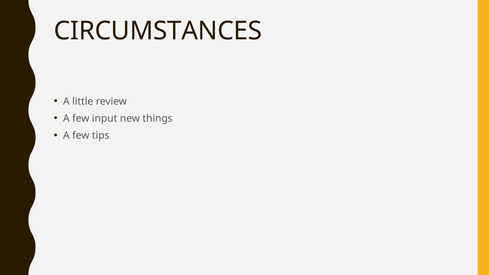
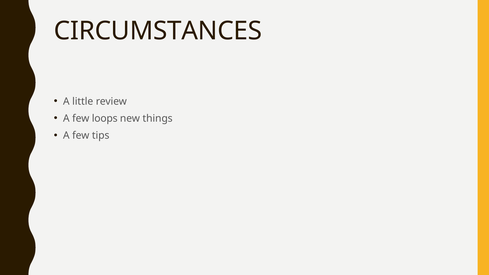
input: input -> loops
